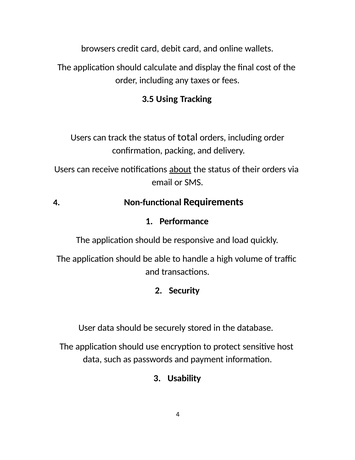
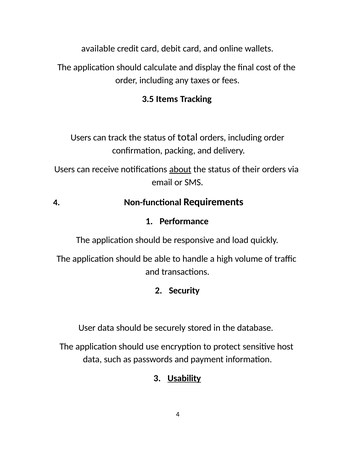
browsers: browsers -> available
Using: Using -> Items
Usability underline: none -> present
